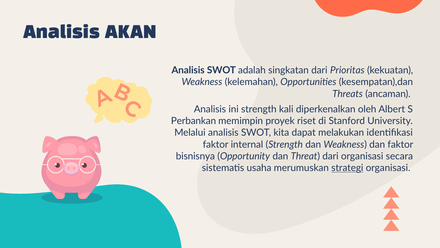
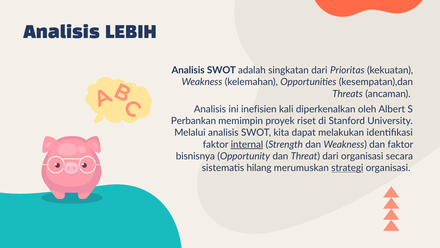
AKAN: AKAN -> LEBIH
ini strength: strength -> inefisien
internal underline: none -> present
usaha: usaha -> hilang
